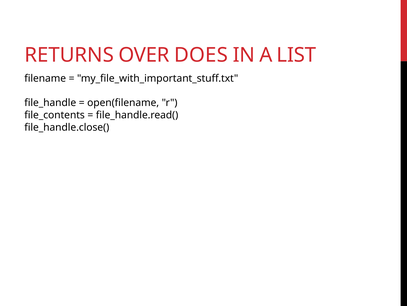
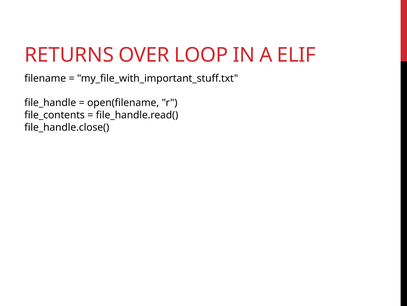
DOES: DOES -> LOOP
LIST: LIST -> ELIF
